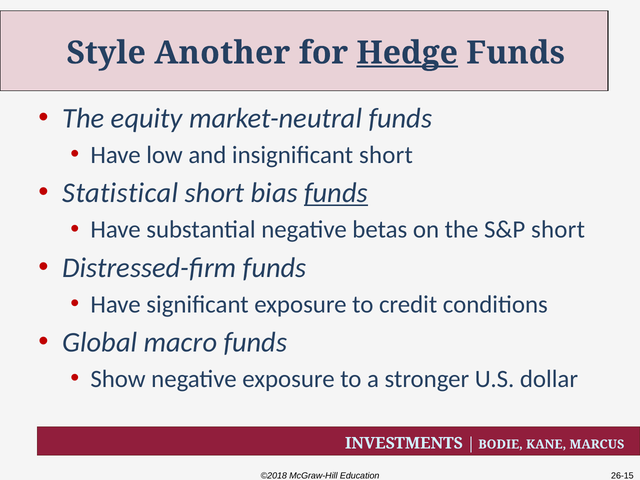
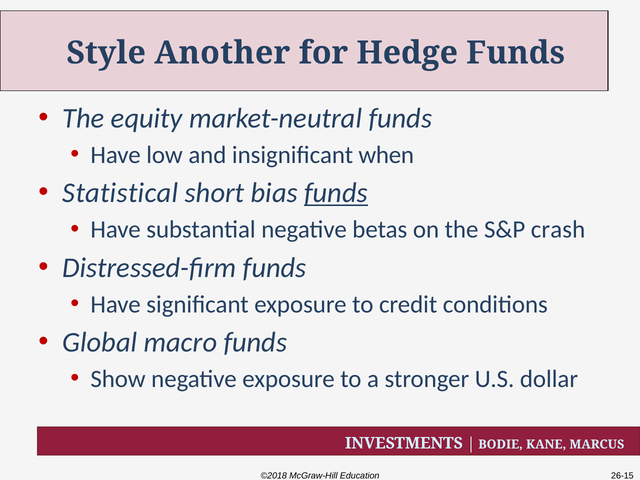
Hedge underline: present -> none
insignificant short: short -> when
S&P short: short -> crash
